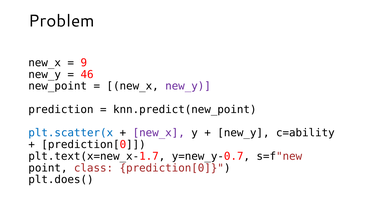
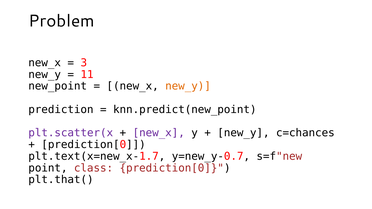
9: 9 -> 3
46: 46 -> 11
new_y at (188, 86) colour: purple -> orange
plt.scatter(x colour: blue -> purple
c=ability: c=ability -> c=chances
plt.does(: plt.does( -> plt.that(
